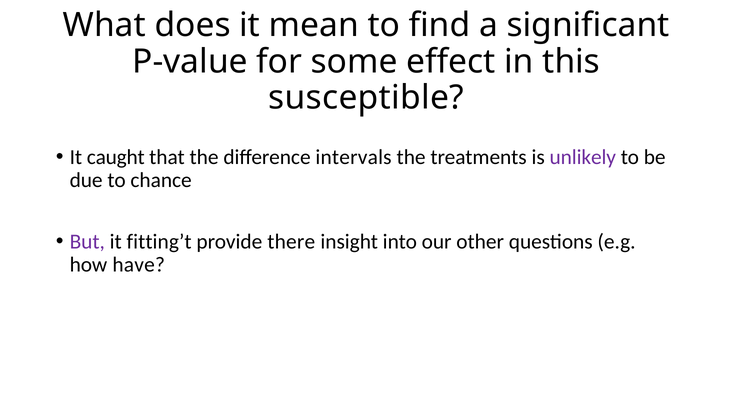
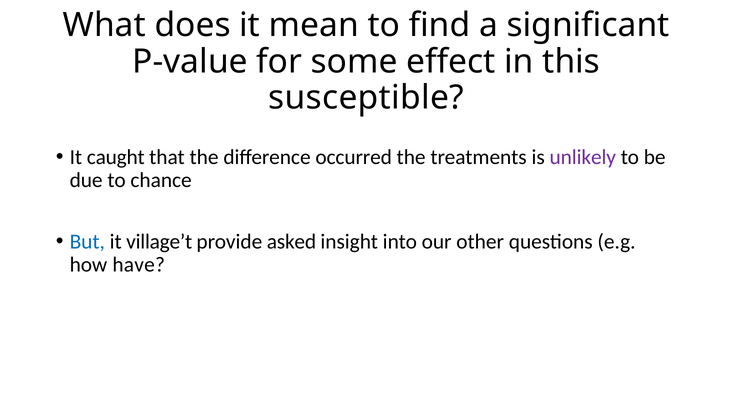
intervals: intervals -> occurred
But colour: purple -> blue
fitting’t: fitting’t -> village’t
there: there -> asked
